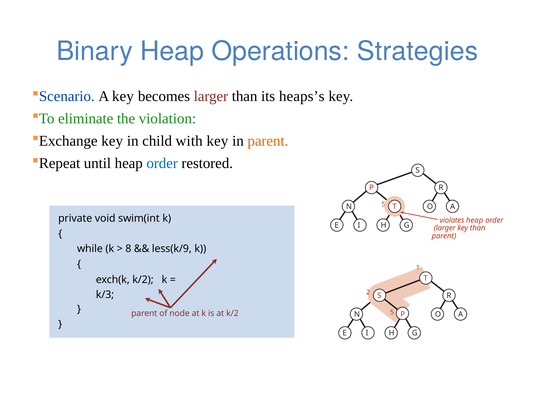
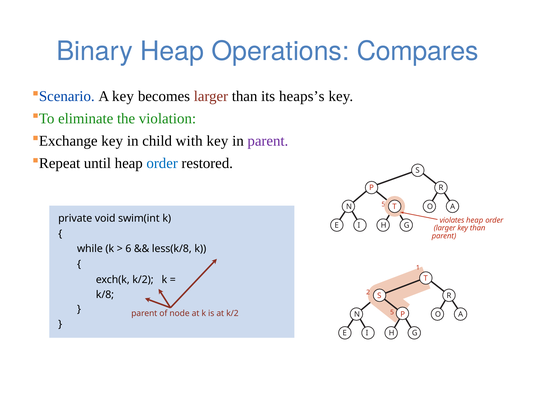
Strategies: Strategies -> Compares
parent at (268, 141) colour: orange -> purple
8: 8 -> 6
less(k/9: less(k/9 -> less(k/8
k/3: k/3 -> k/8
